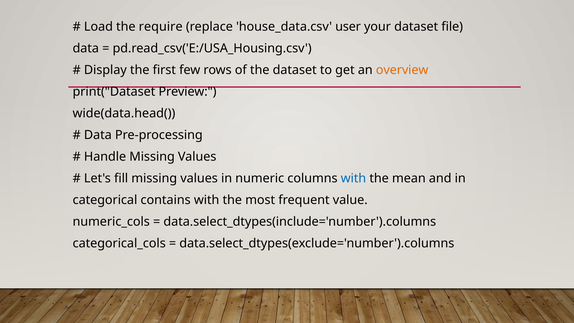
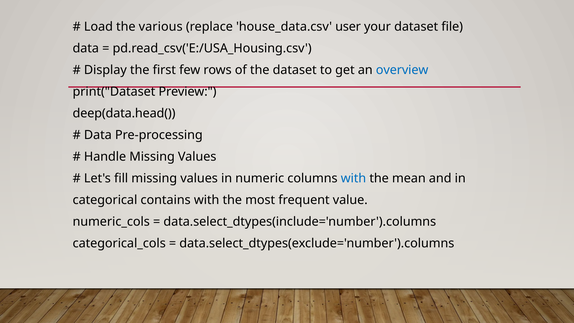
require: require -> various
overview colour: orange -> blue
wide(data.head(: wide(data.head( -> deep(data.head(
